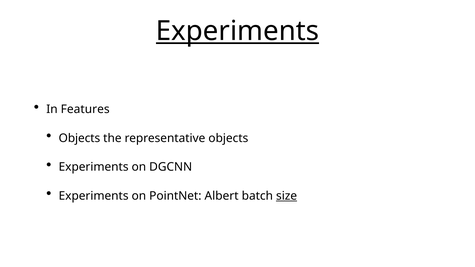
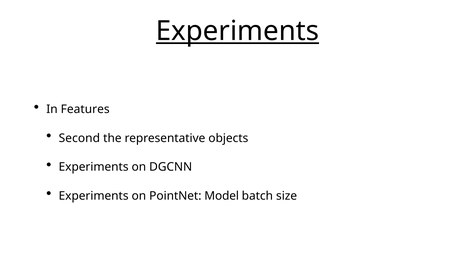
Objects at (79, 138): Objects -> Second
Albert: Albert -> Model
size underline: present -> none
